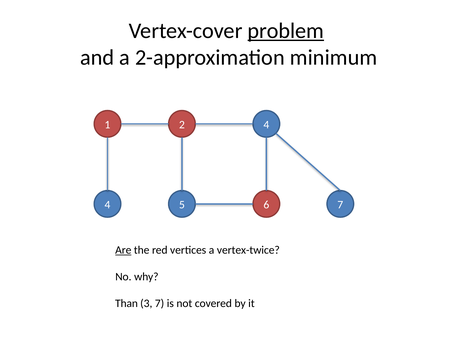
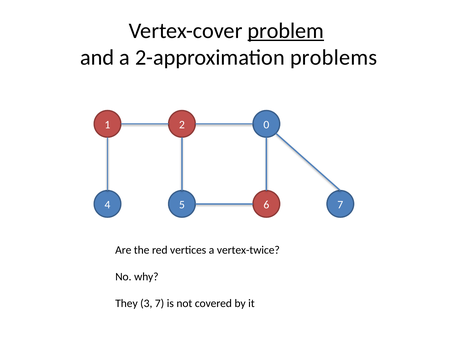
minimum: minimum -> problems
2 4: 4 -> 0
Are underline: present -> none
Than: Than -> They
